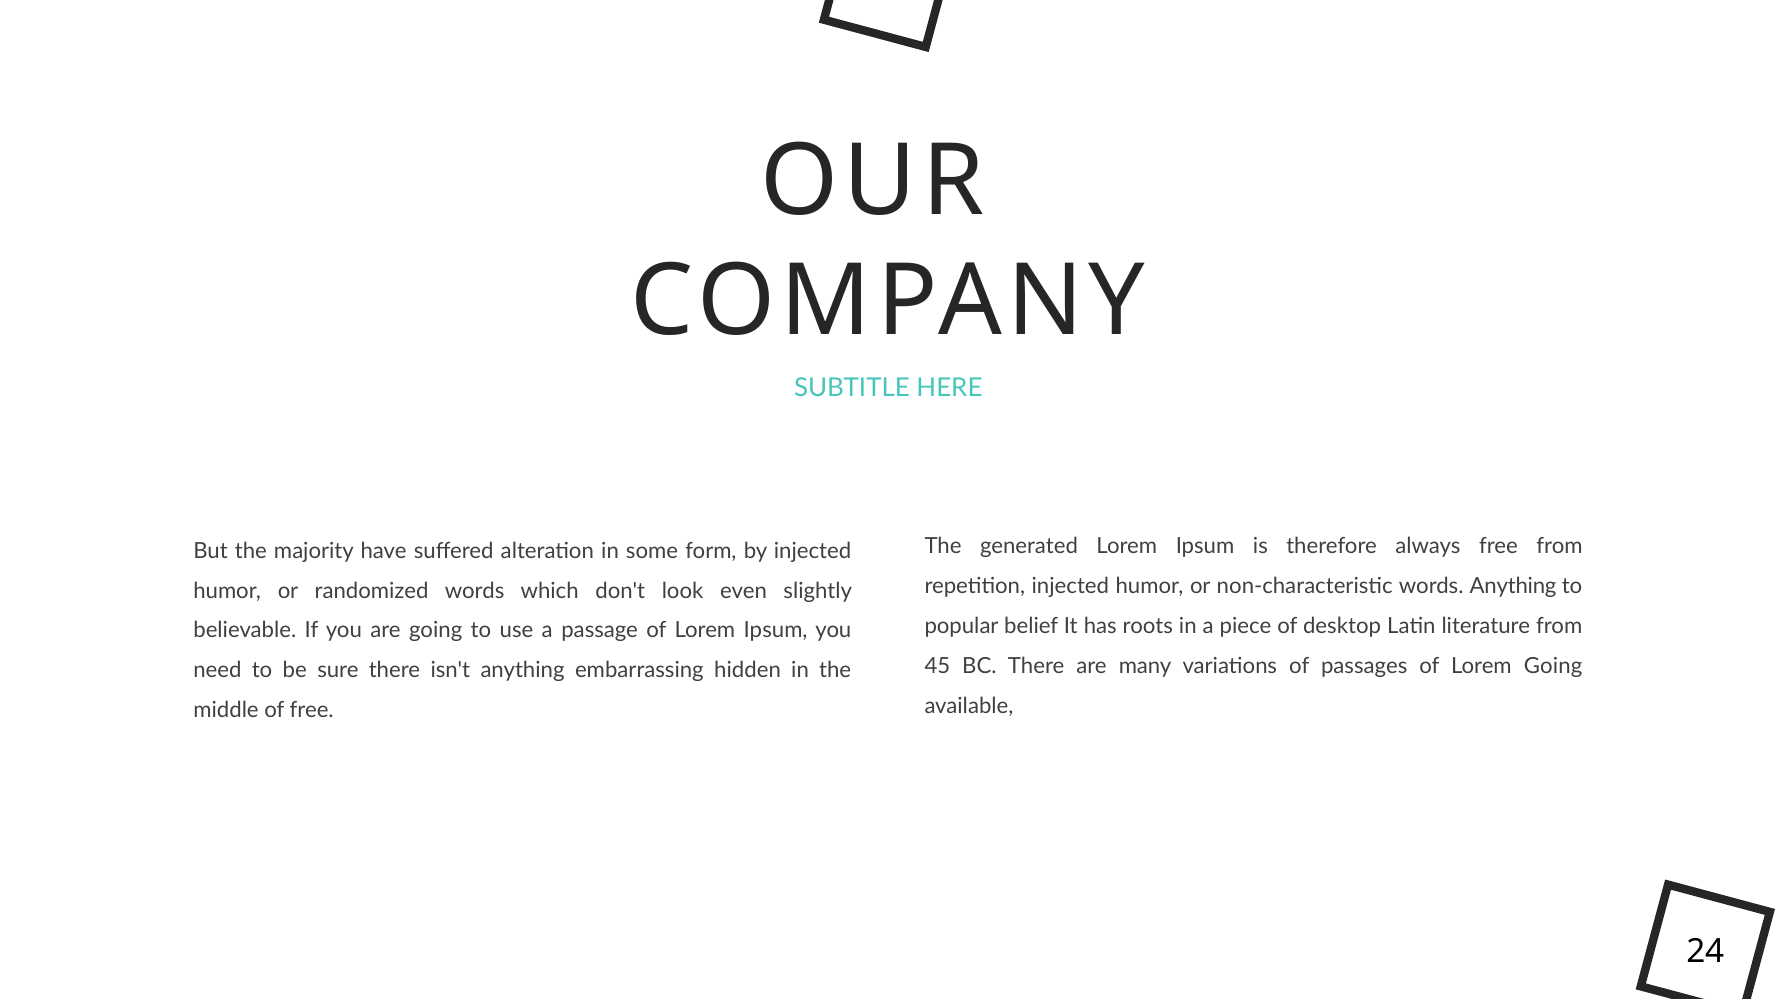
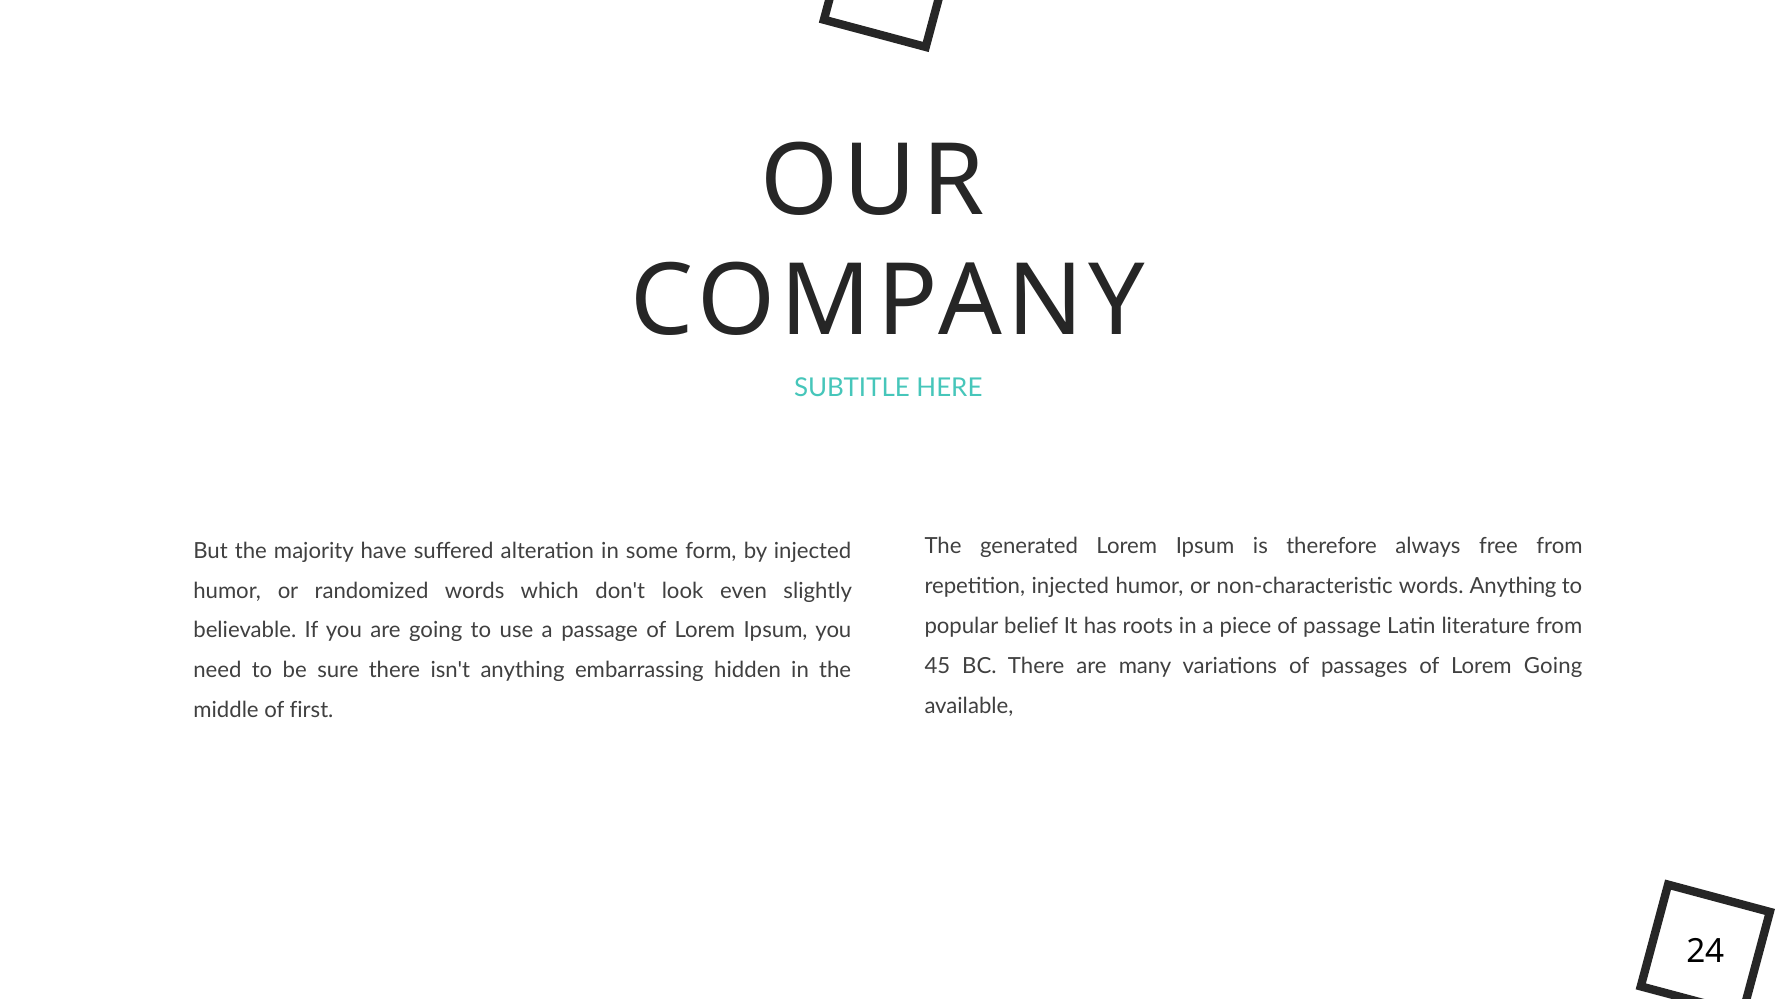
of desktop: desktop -> passage
of free: free -> first
